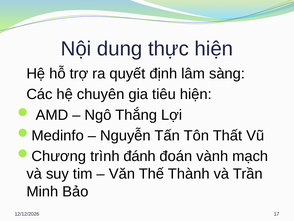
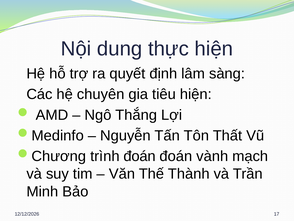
trình đánh: đánh -> đoán
